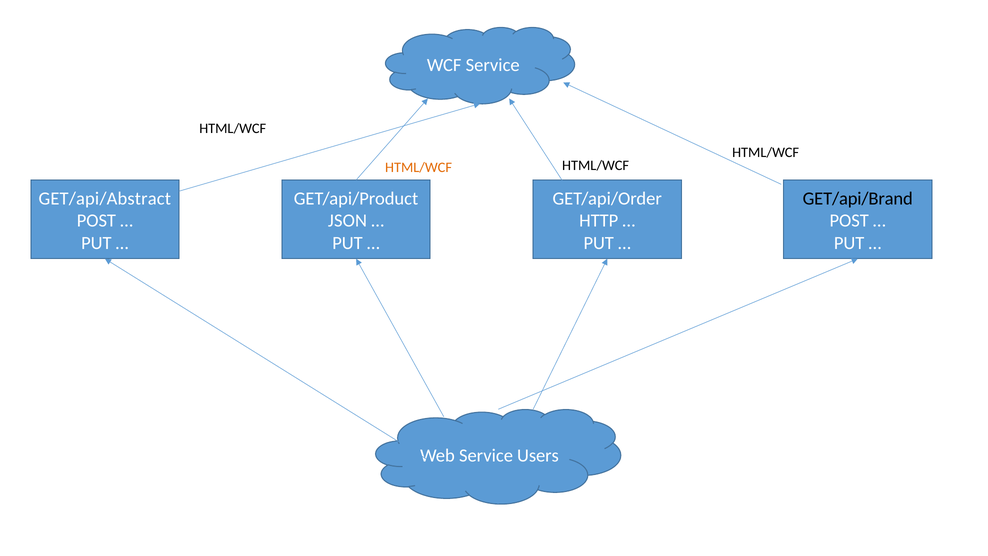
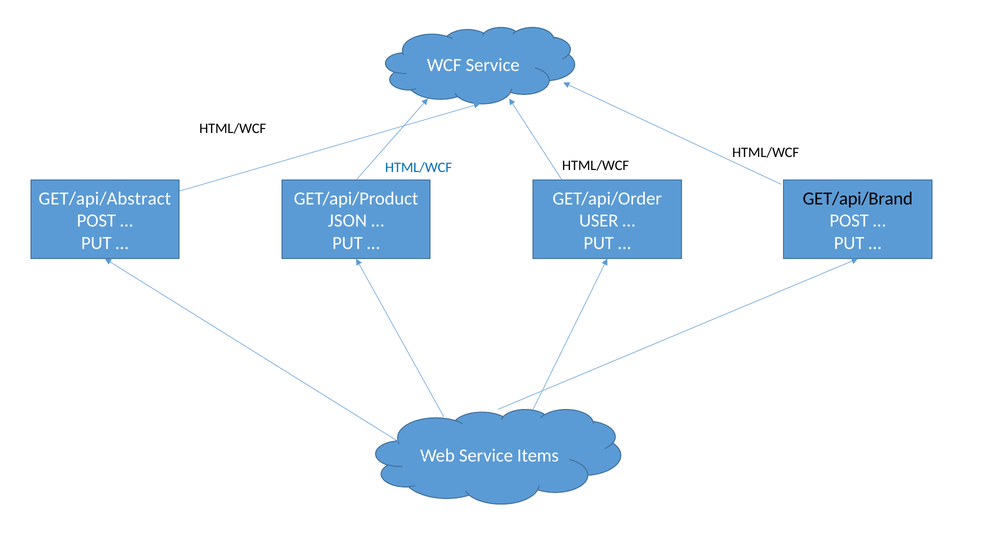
HTML/WCF at (419, 167) colour: orange -> blue
HTTP: HTTP -> USER
Users: Users -> Items
